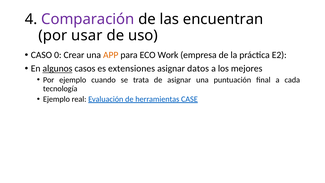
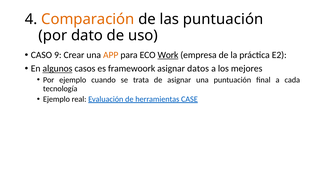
Comparación colour: purple -> orange
las encuentran: encuentran -> puntuación
usar: usar -> dato
0: 0 -> 9
Work underline: none -> present
extensiones: extensiones -> framewoork
